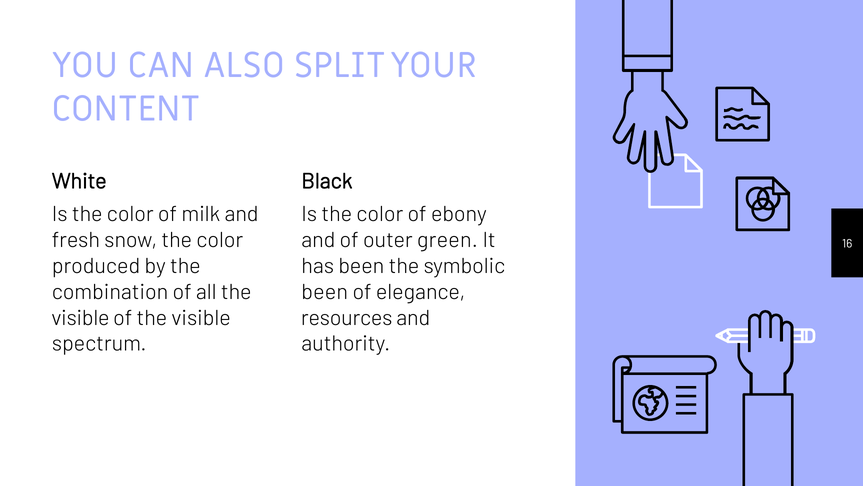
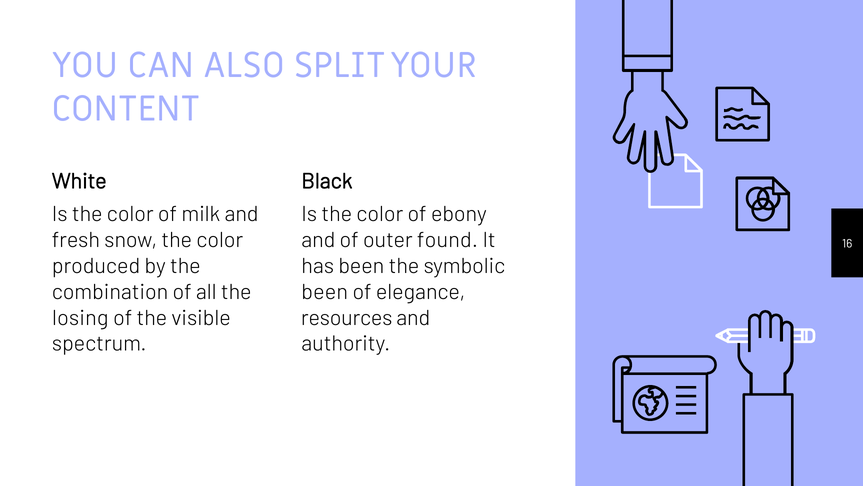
green: green -> found
visible at (80, 318): visible -> losing
